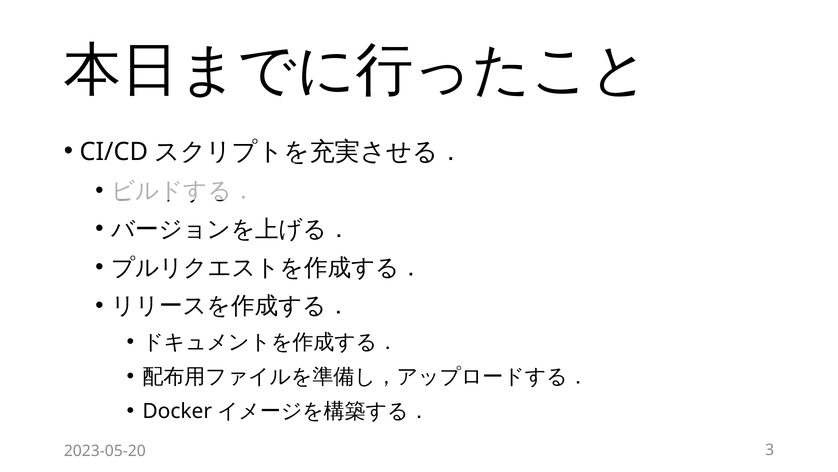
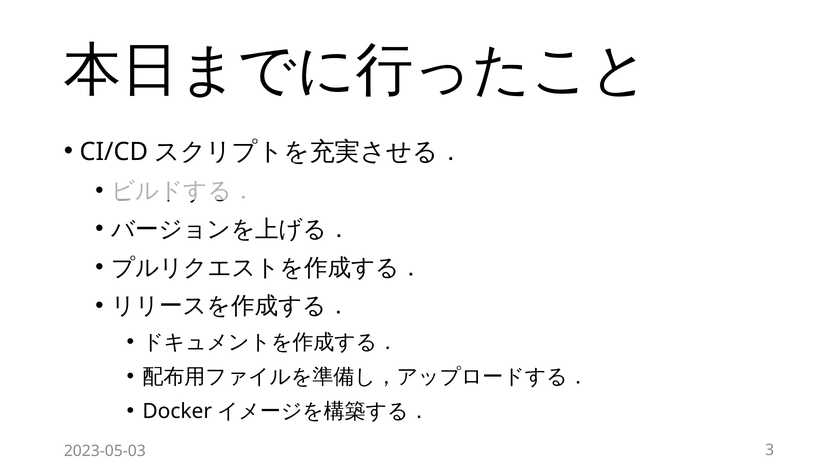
2023-05-20: 2023-05-20 -> 2023-05-03
